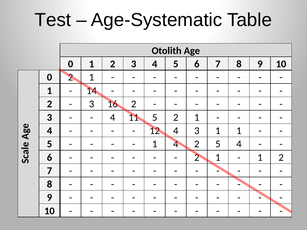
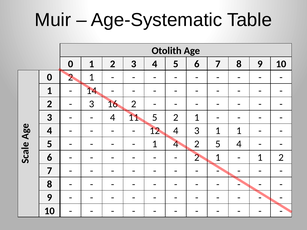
Test: Test -> Muir
